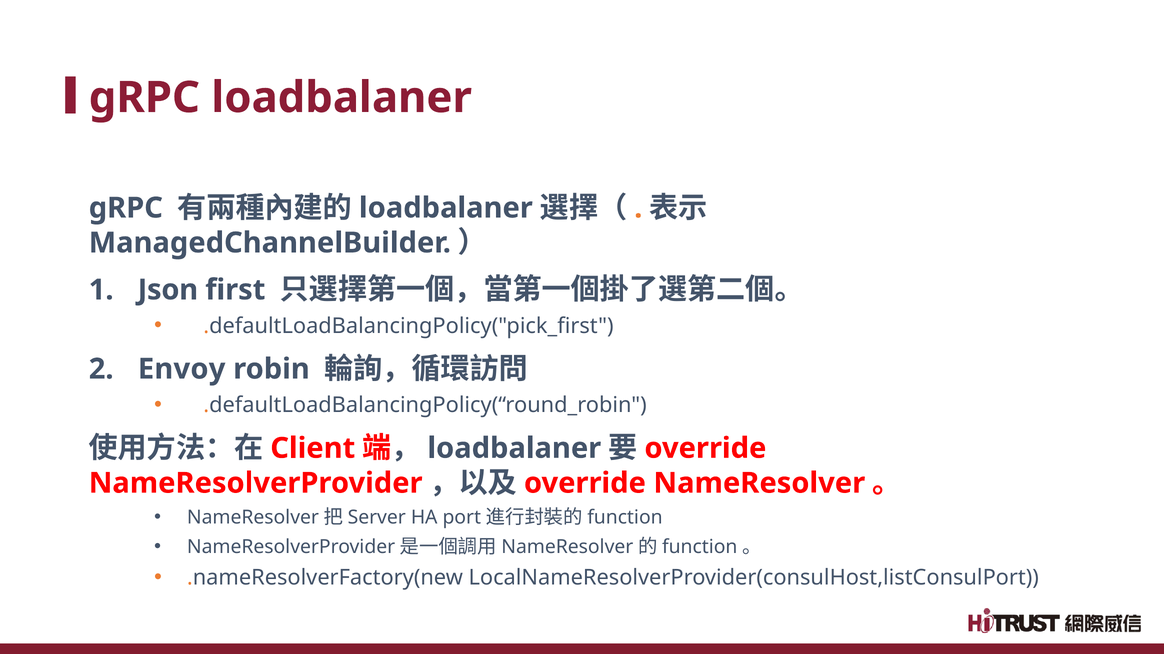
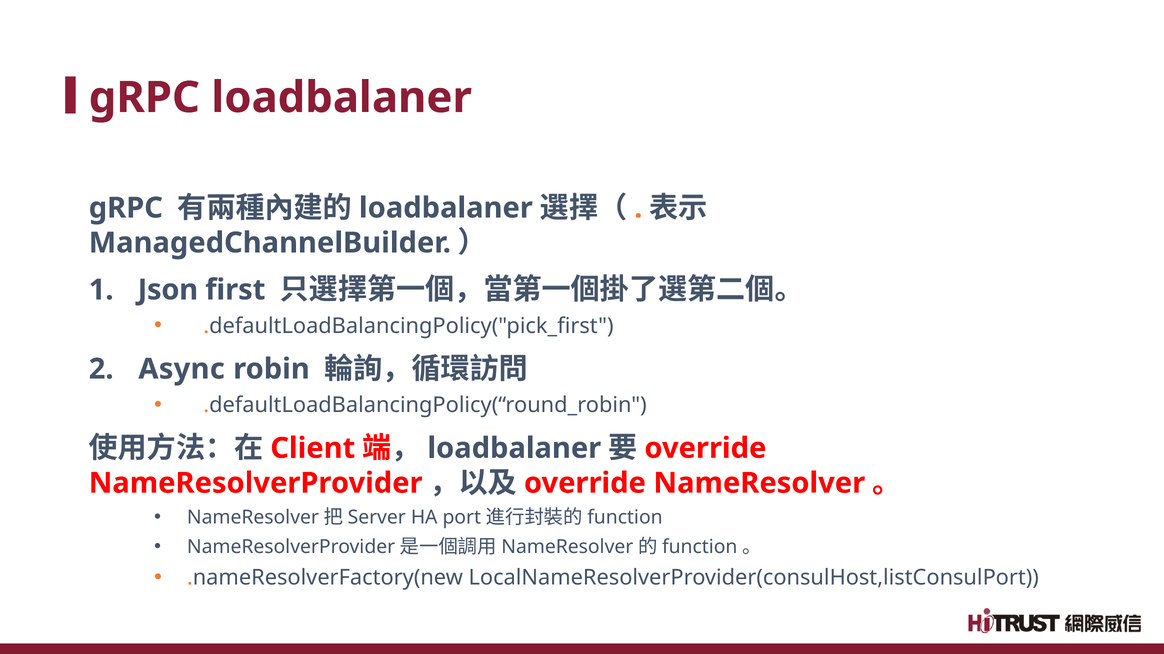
Envoy: Envoy -> Async
